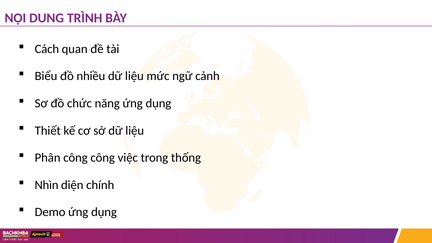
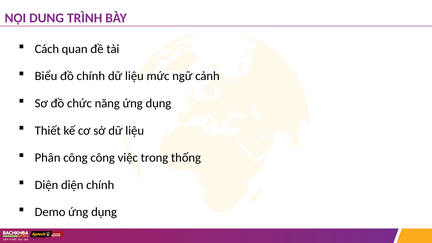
đồ nhiều: nhiều -> chính
Nhìn at (47, 185): Nhìn -> Diện
